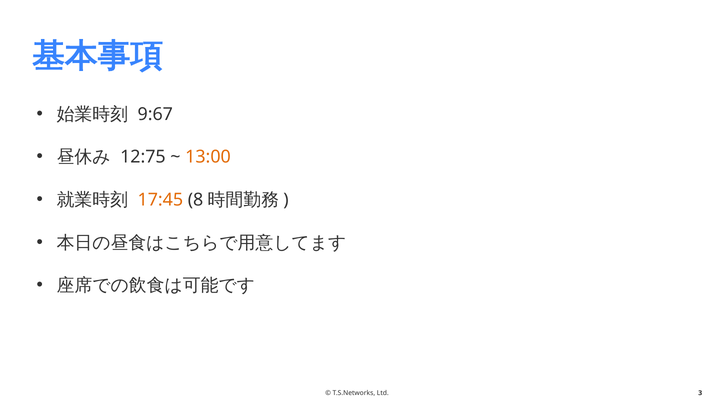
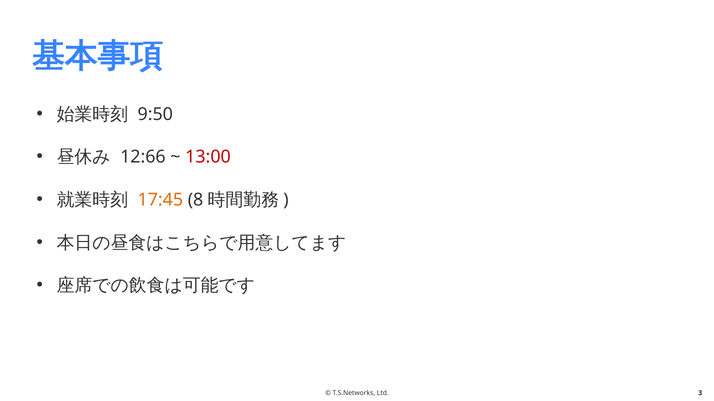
9:67: 9:67 -> 9:50
12:75: 12:75 -> 12:66
13:00 colour: orange -> red
